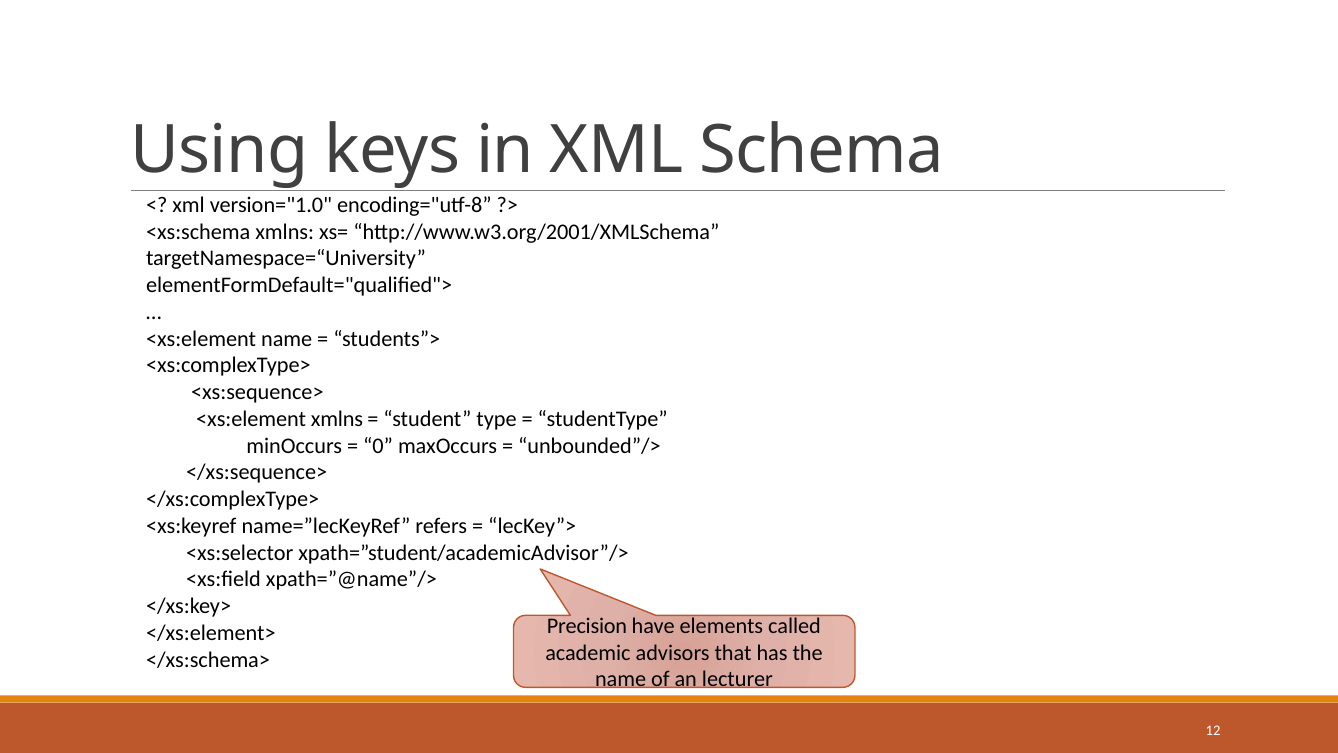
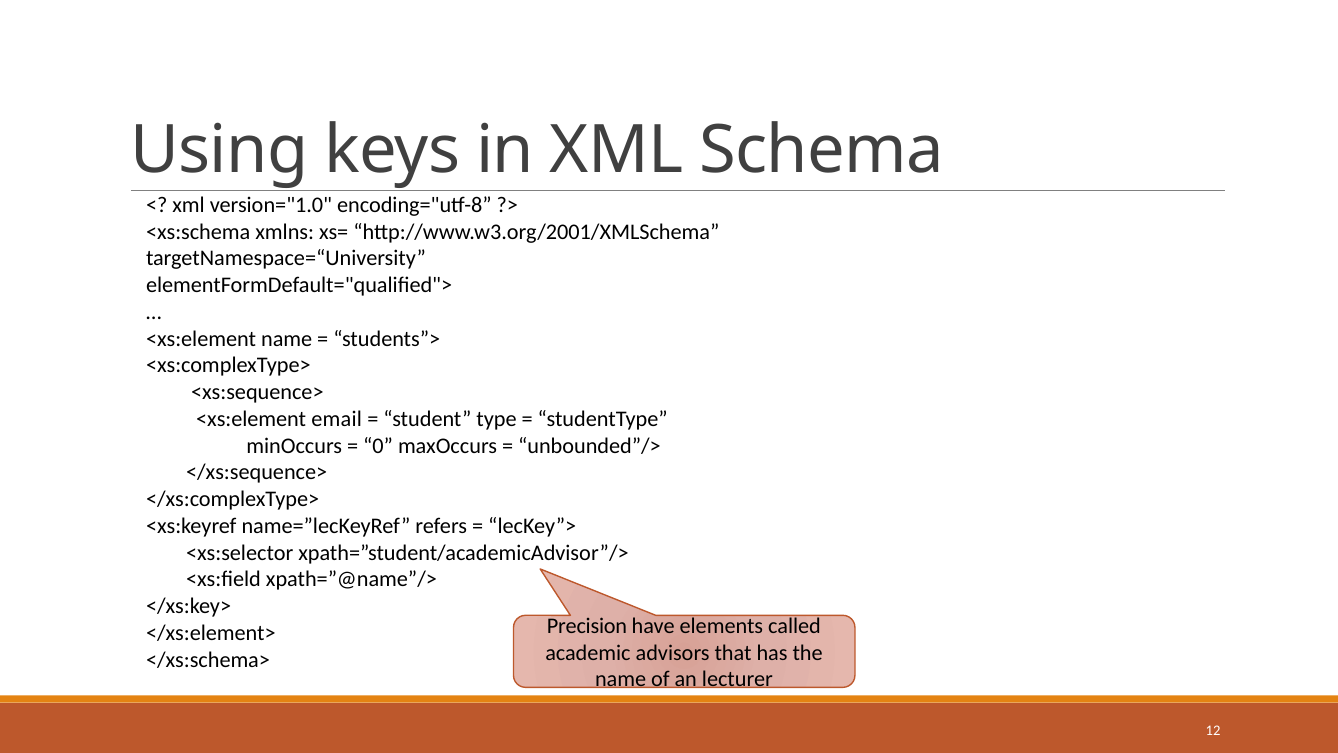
<xs:element xmlns: xmlns -> email
